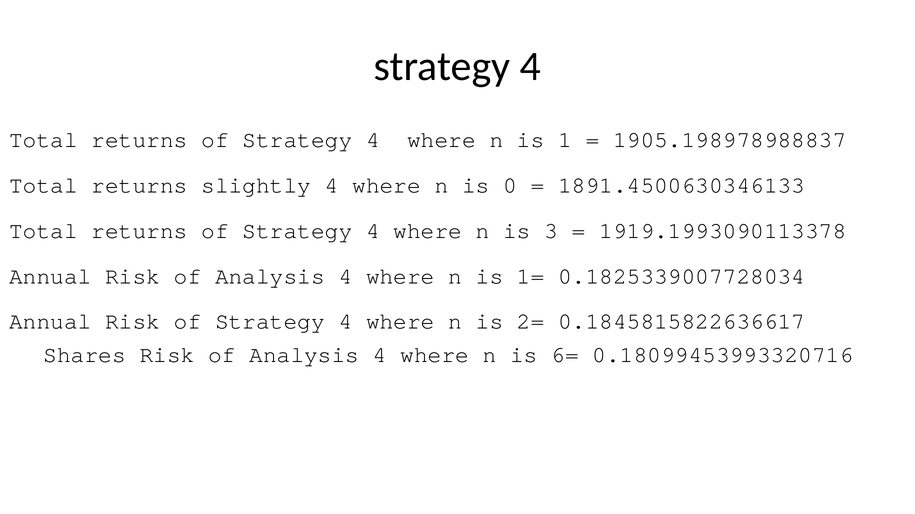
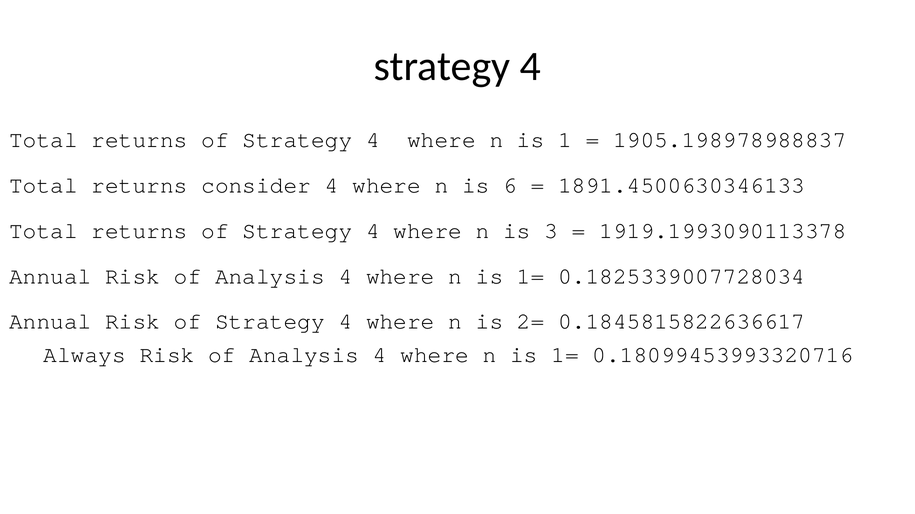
slightly: slightly -> consider
0: 0 -> 6
Shares: Shares -> Always
6= at (565, 355): 6= -> 1=
